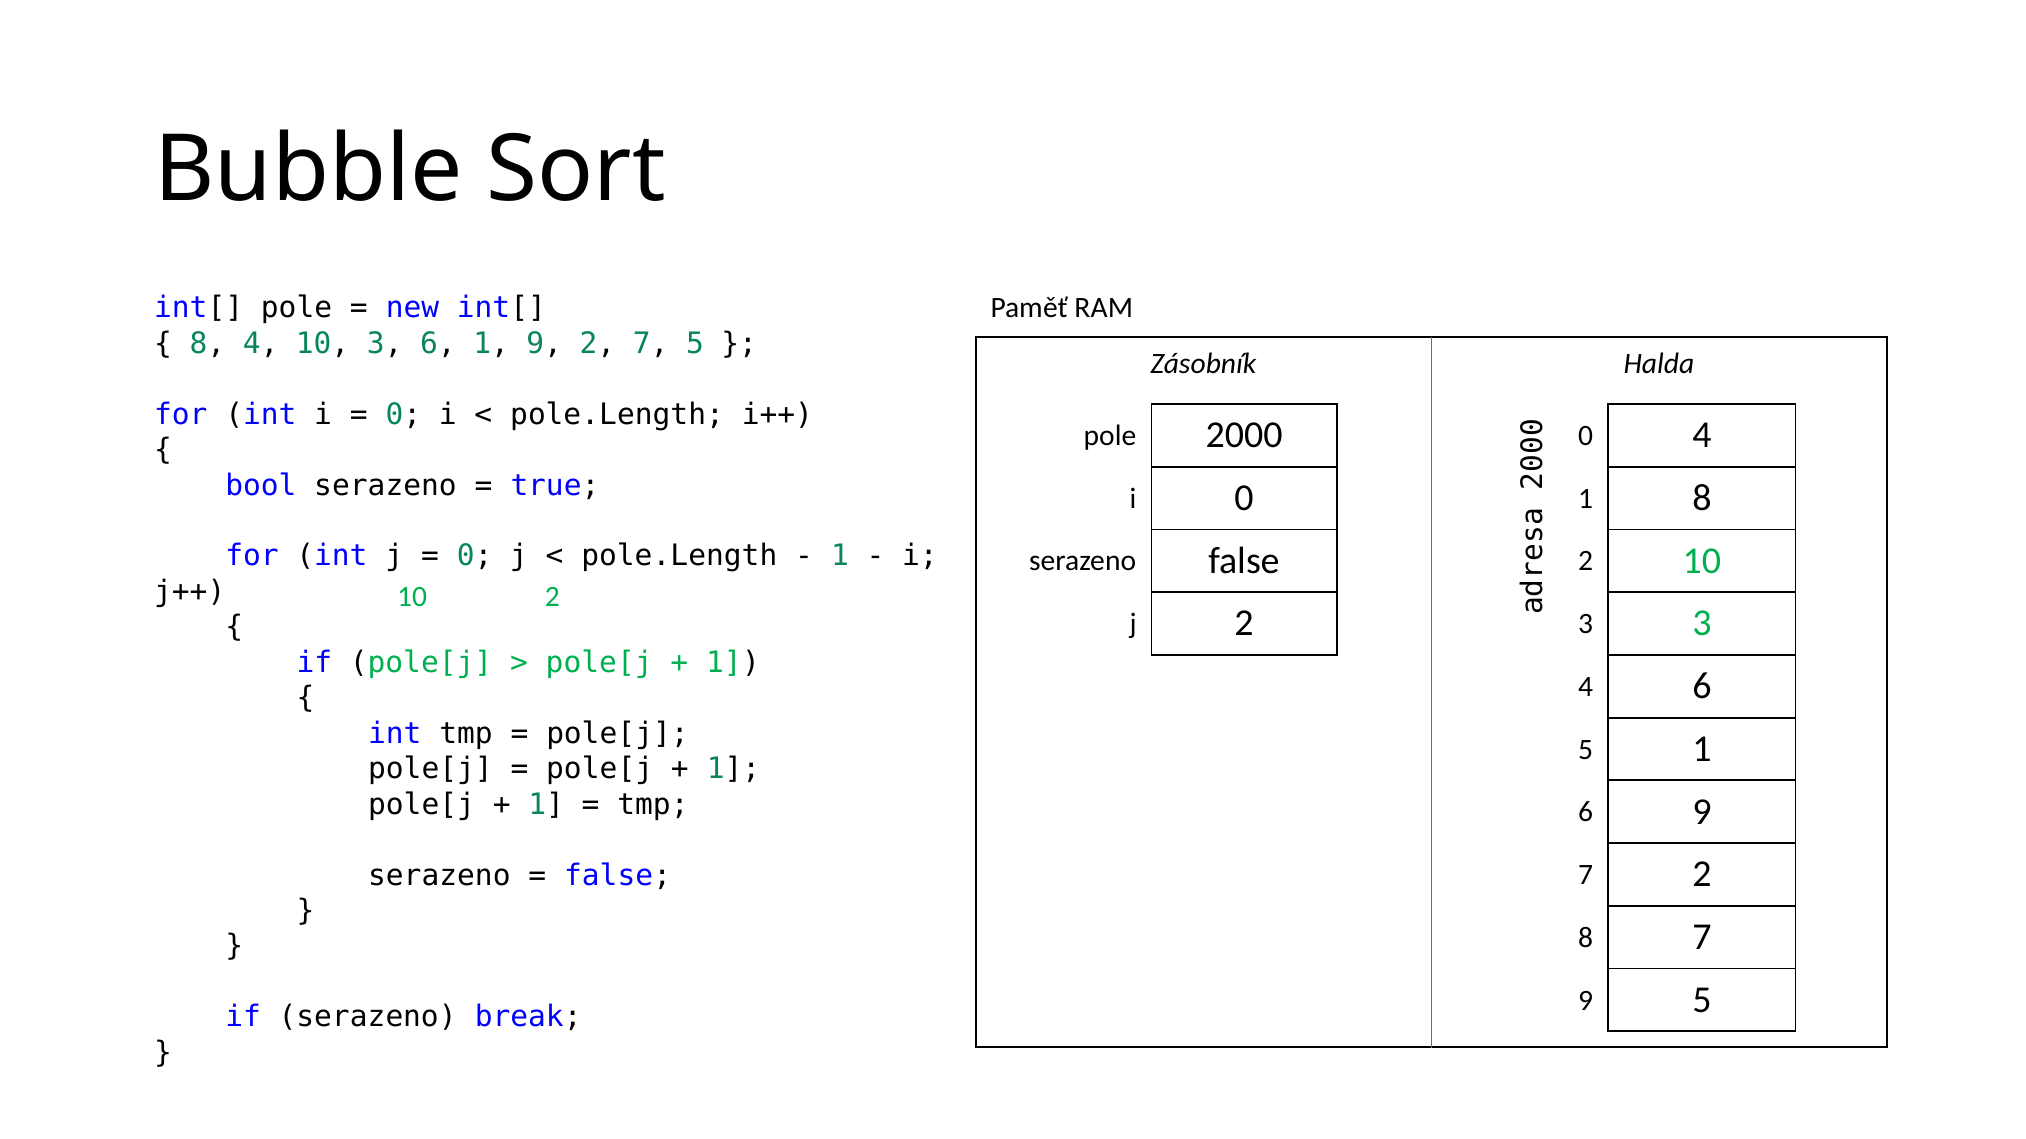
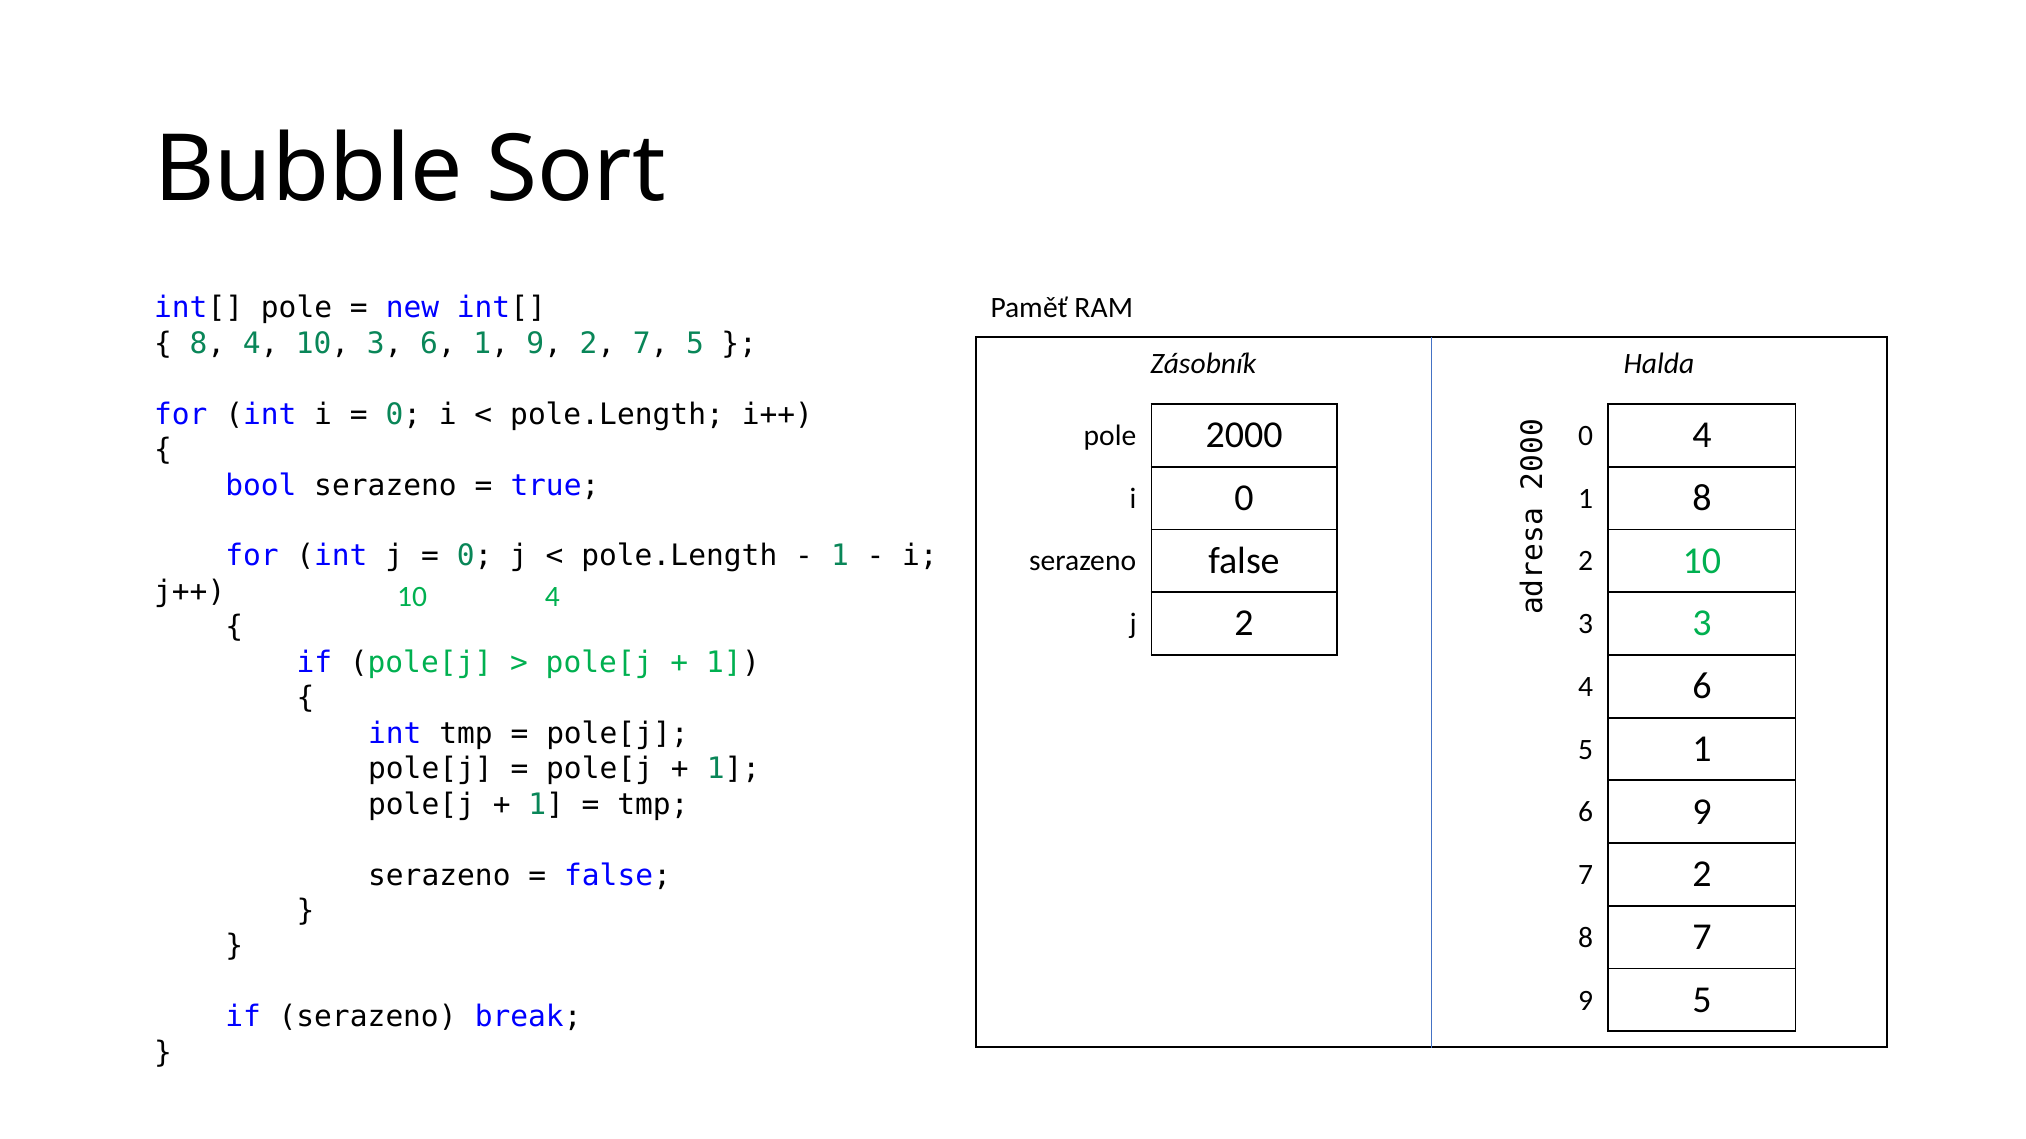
10 2: 2 -> 4
